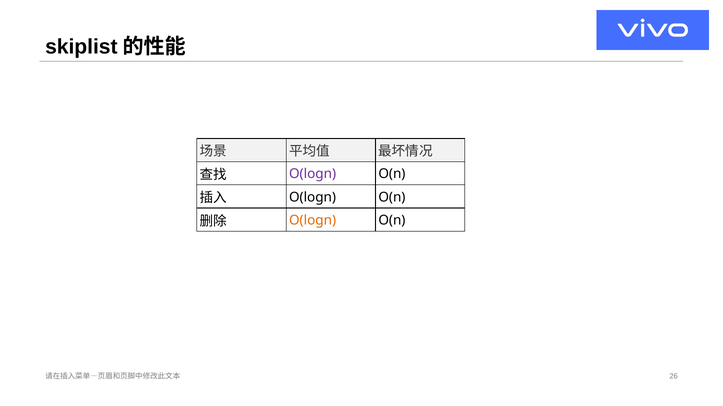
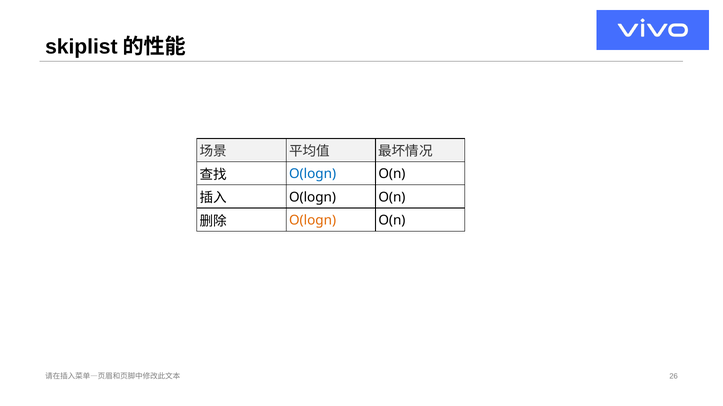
O(logn at (313, 174) colour: purple -> blue
